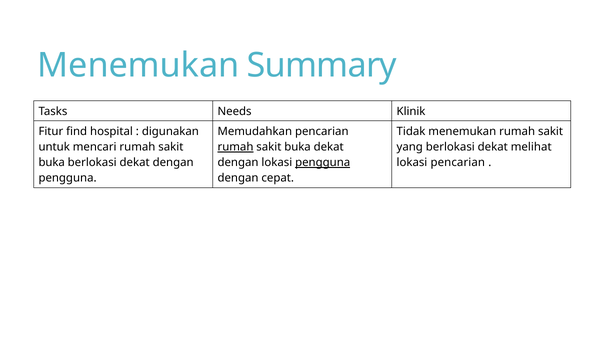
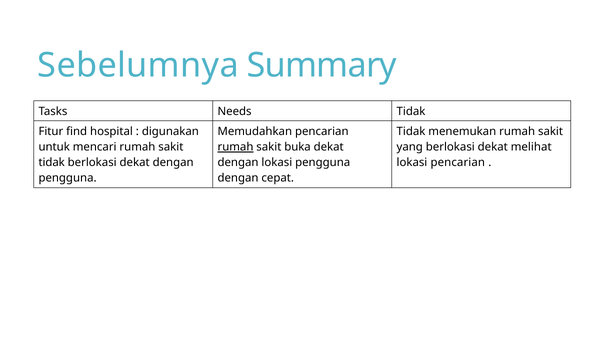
Menemukan at (138, 66): Menemukan -> Sebelumnya
Needs Klinik: Klinik -> Tidak
buka at (52, 162): buka -> tidak
pengguna at (323, 162) underline: present -> none
